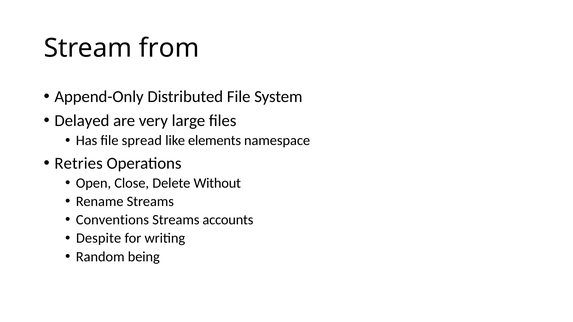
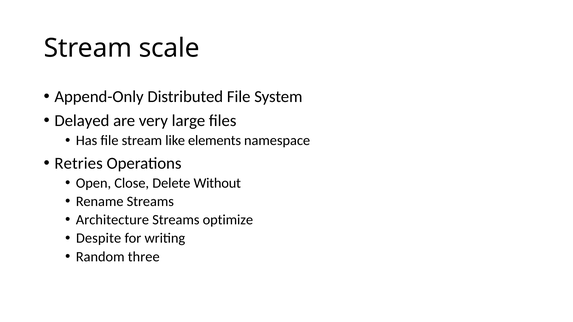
from: from -> scale
file spread: spread -> stream
Conventions: Conventions -> Architecture
accounts: accounts -> optimize
being: being -> three
